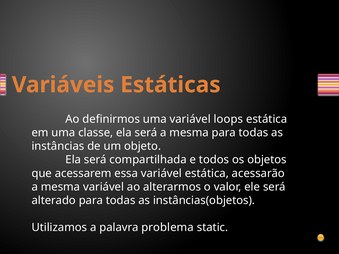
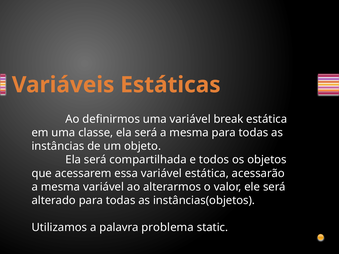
loops: loops -> break
